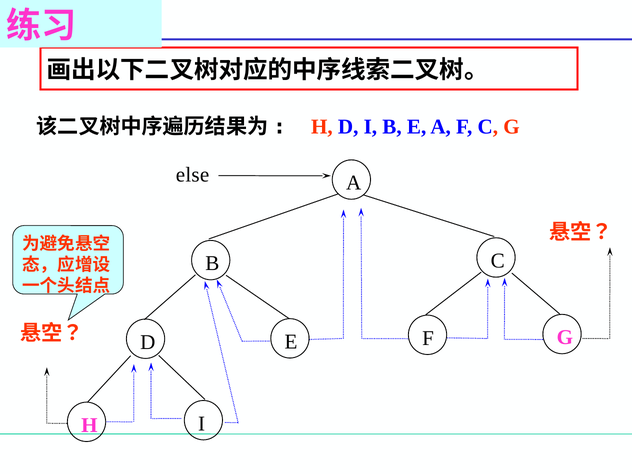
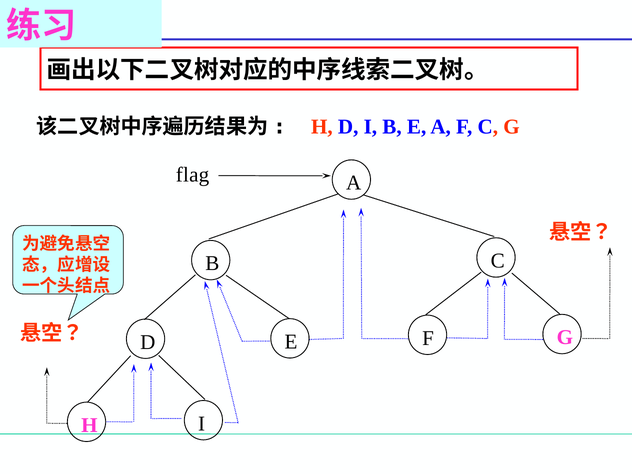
else: else -> flag
